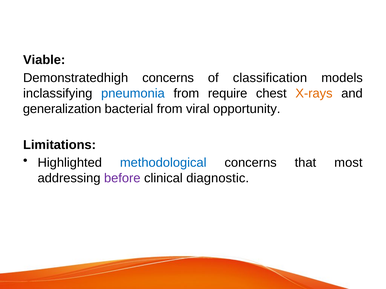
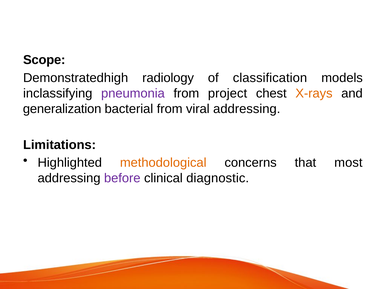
Viable: Viable -> Scope
Demonstratedhigh concerns: concerns -> radiology
pneumonia colour: blue -> purple
require: require -> project
viral opportunity: opportunity -> addressing
methodological colour: blue -> orange
